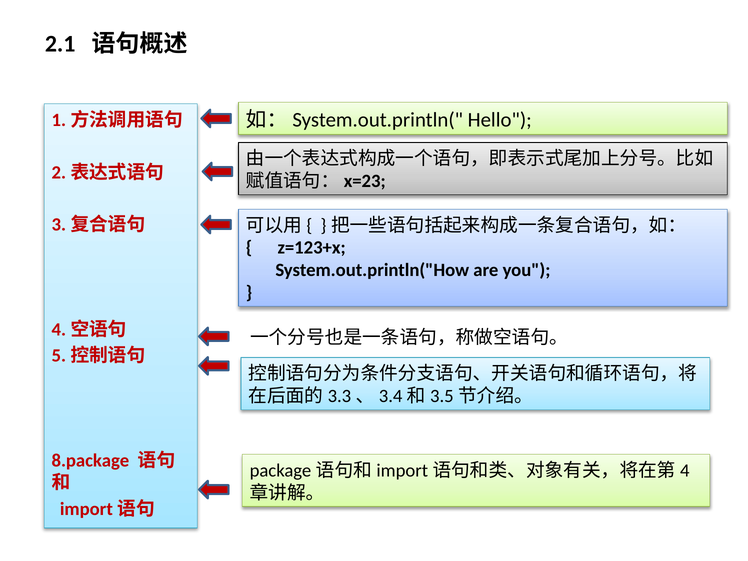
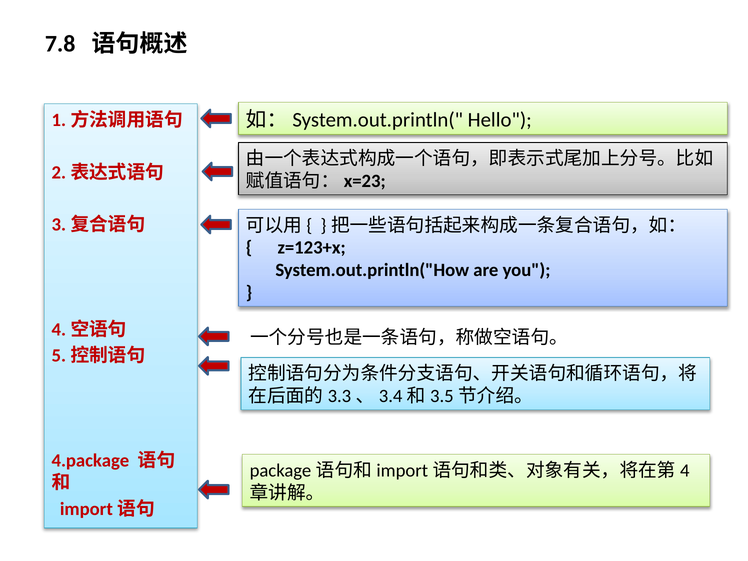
2.1: 2.1 -> 7.8
8.package: 8.package -> 4.package
